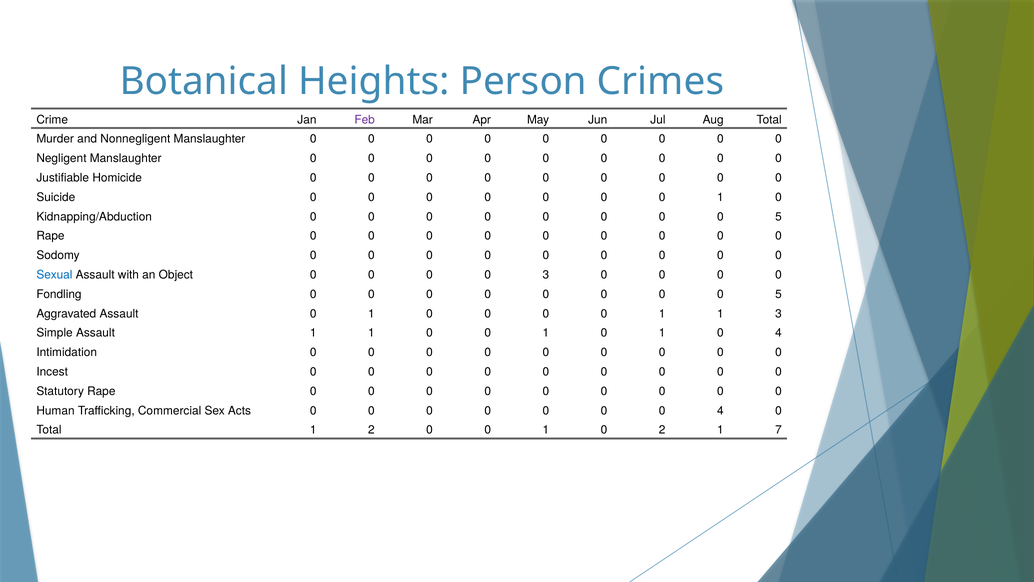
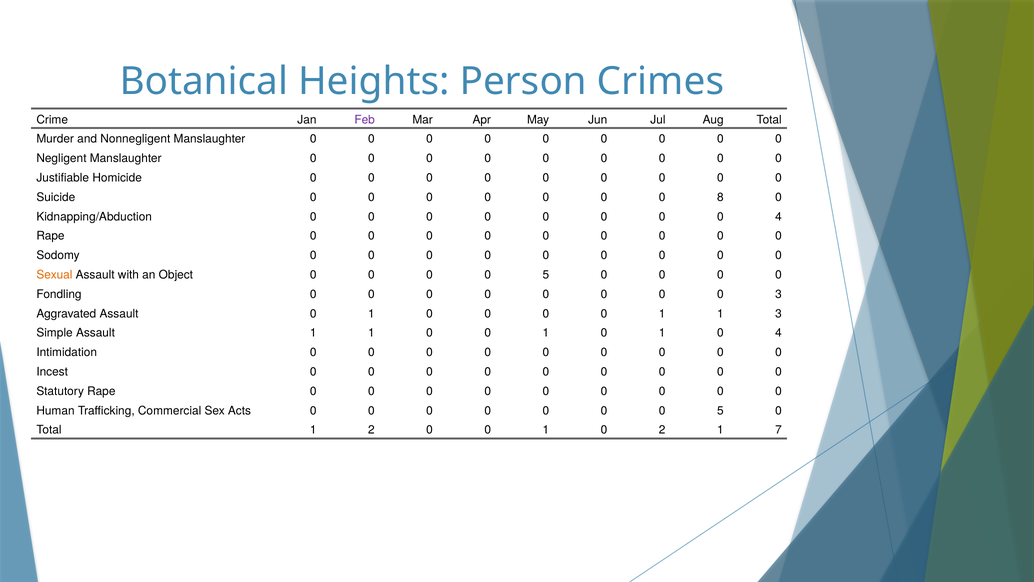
1 at (720, 197): 1 -> 8
5 at (778, 216): 5 -> 4
Sexual colour: blue -> orange
3 at (546, 275): 3 -> 5
5 at (778, 294): 5 -> 3
4 at (720, 410): 4 -> 5
